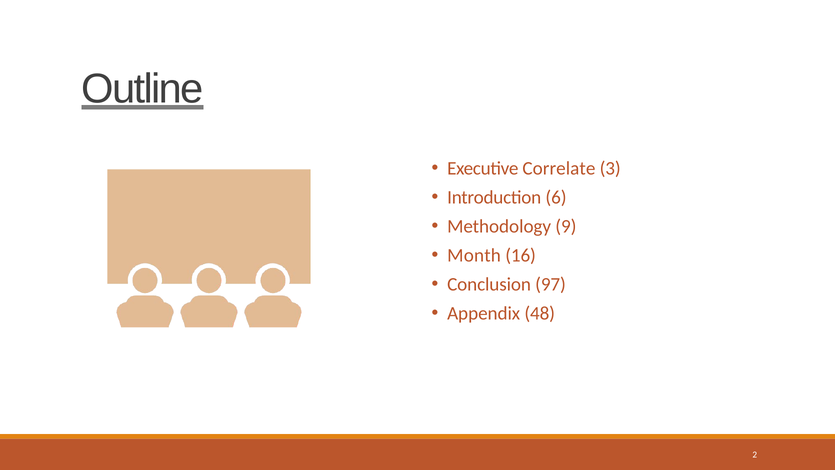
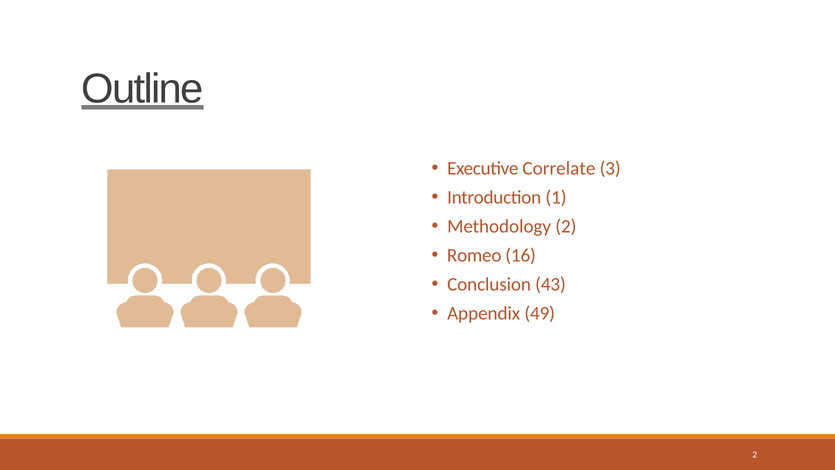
6: 6 -> 1
Methodology 9: 9 -> 2
Month: Month -> Romeo
97: 97 -> 43
48: 48 -> 49
